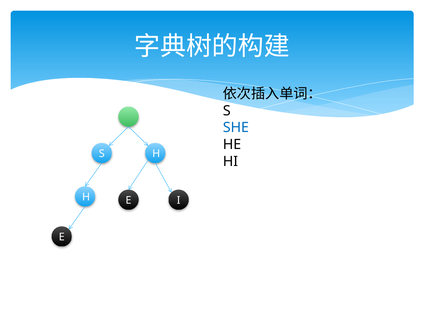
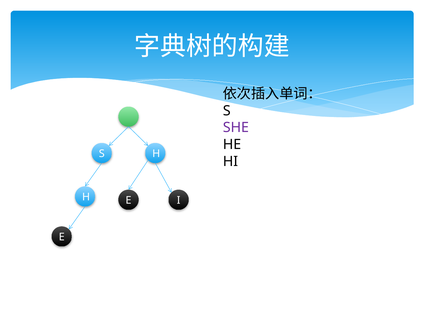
SHE colour: blue -> purple
